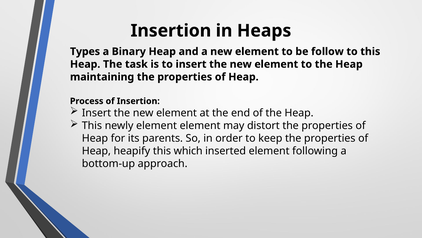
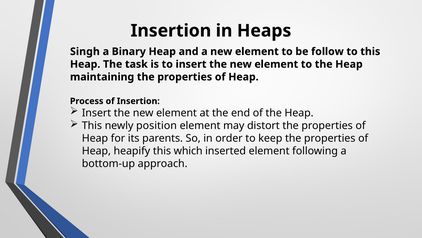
Types: Types -> Singh
newly element: element -> position
